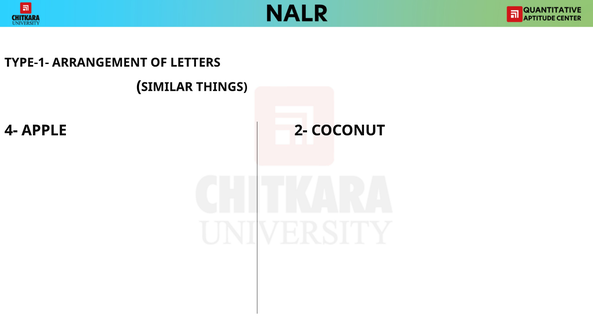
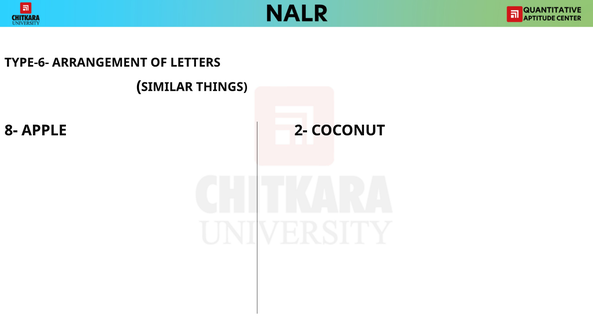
TYPE-1-: TYPE-1- -> TYPE-6-
4-: 4- -> 8-
